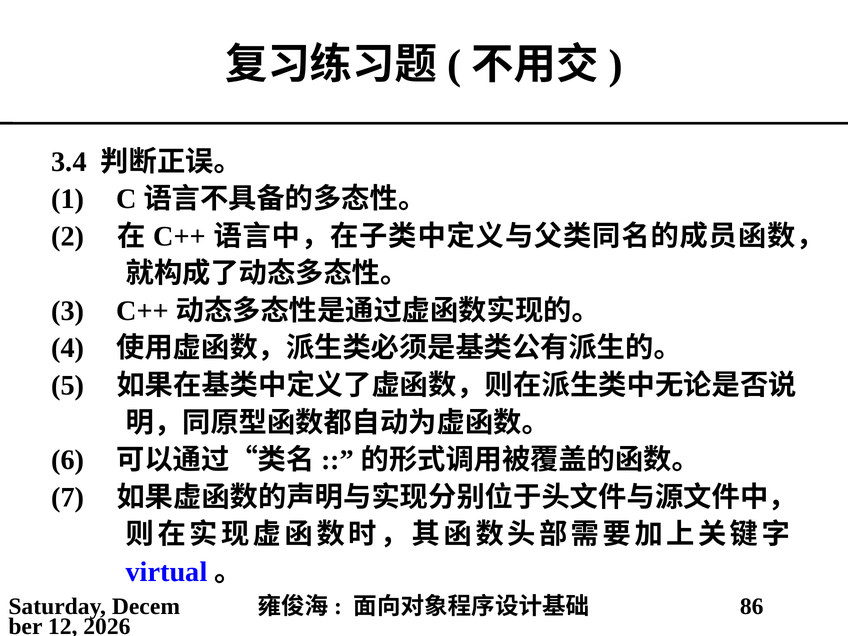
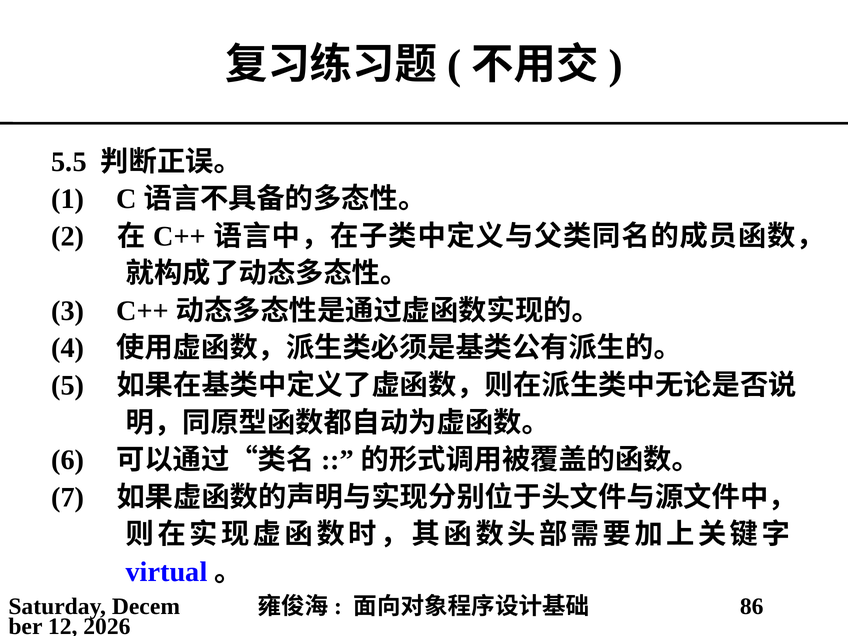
3.4: 3.4 -> 5.5
